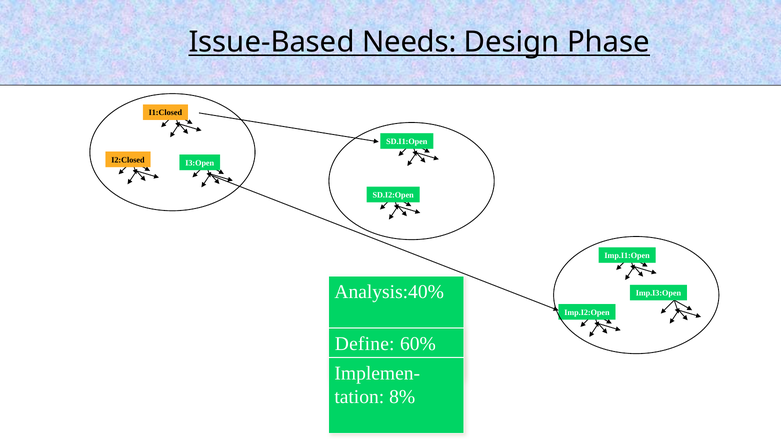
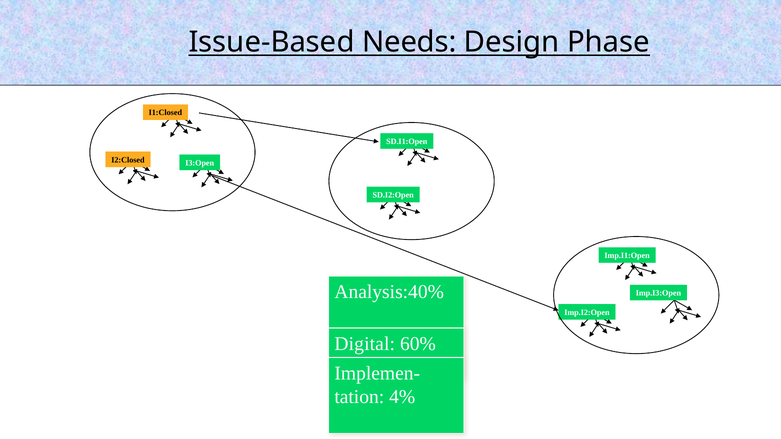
Define: Define -> Digital
8%: 8% -> 4%
